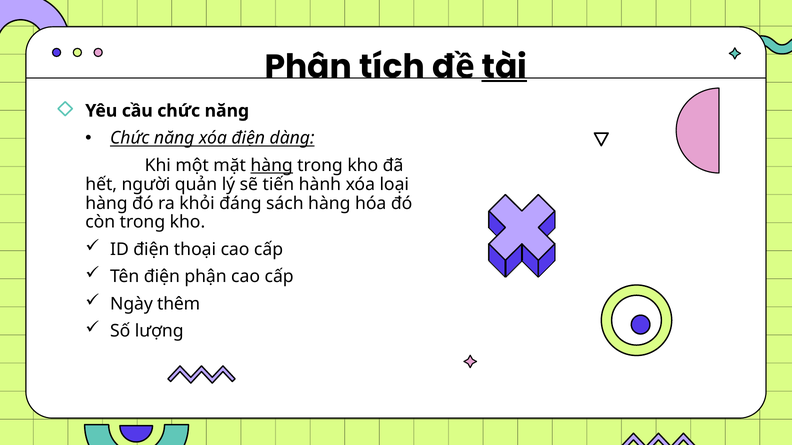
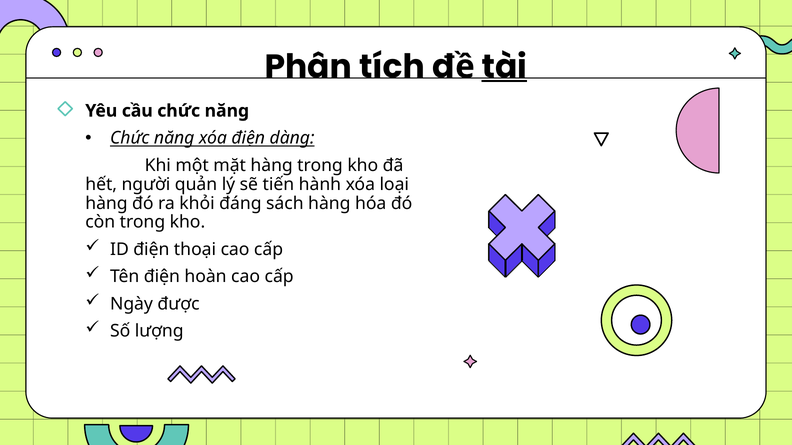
hàng at (272, 165) underline: present -> none
phận: phận -> hoàn
thêm: thêm -> được
